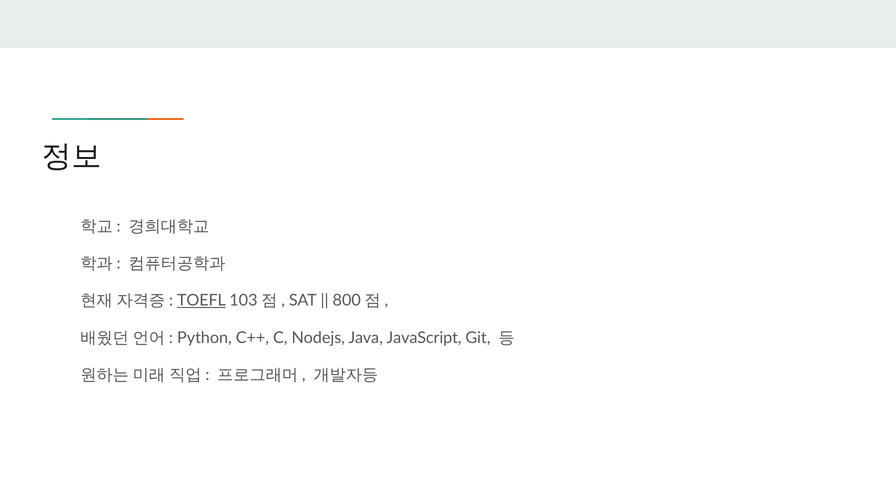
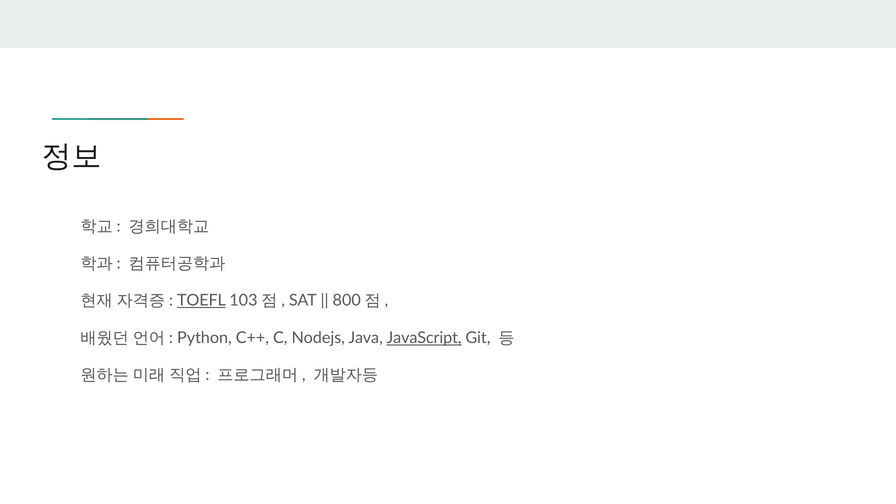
JavaScript underline: none -> present
